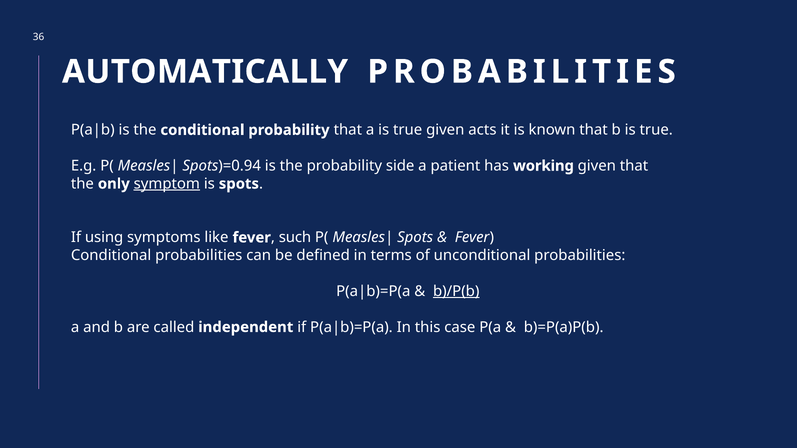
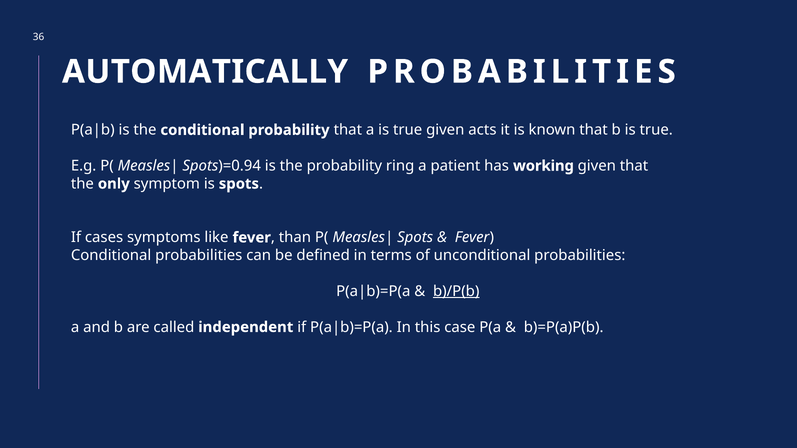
side: side -> ring
symptom underline: present -> none
using: using -> cases
such: such -> than
